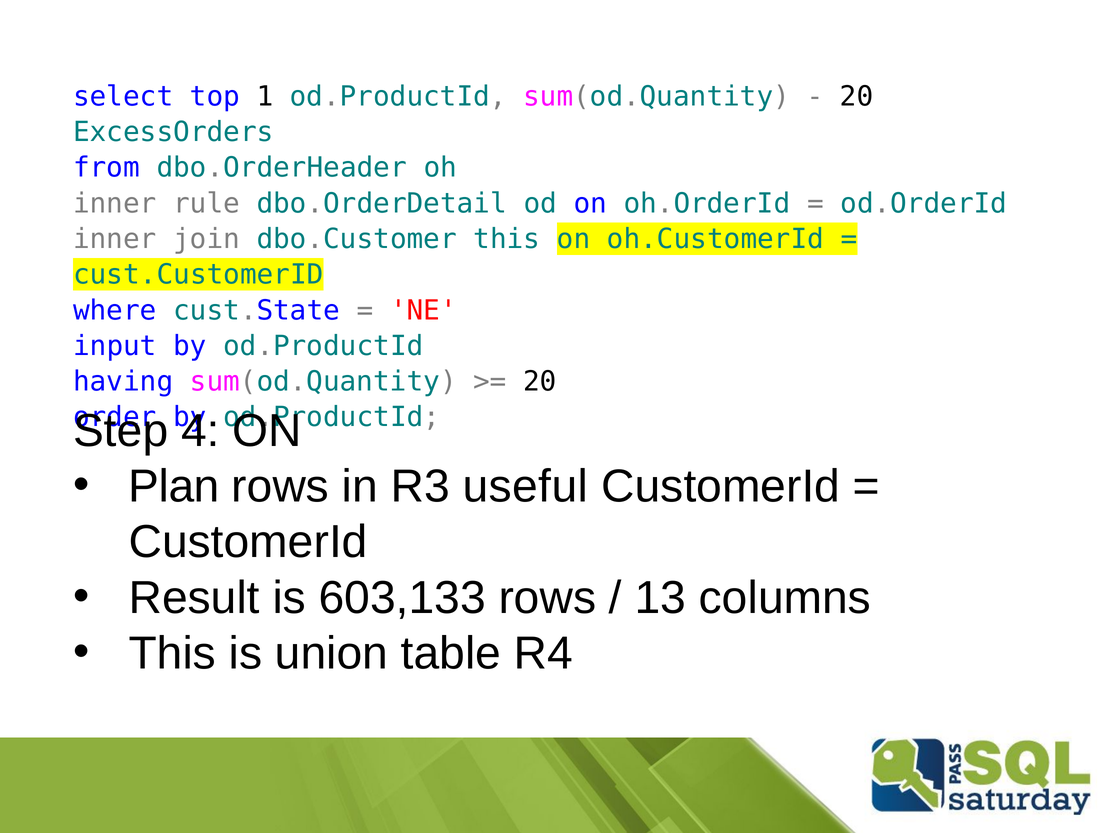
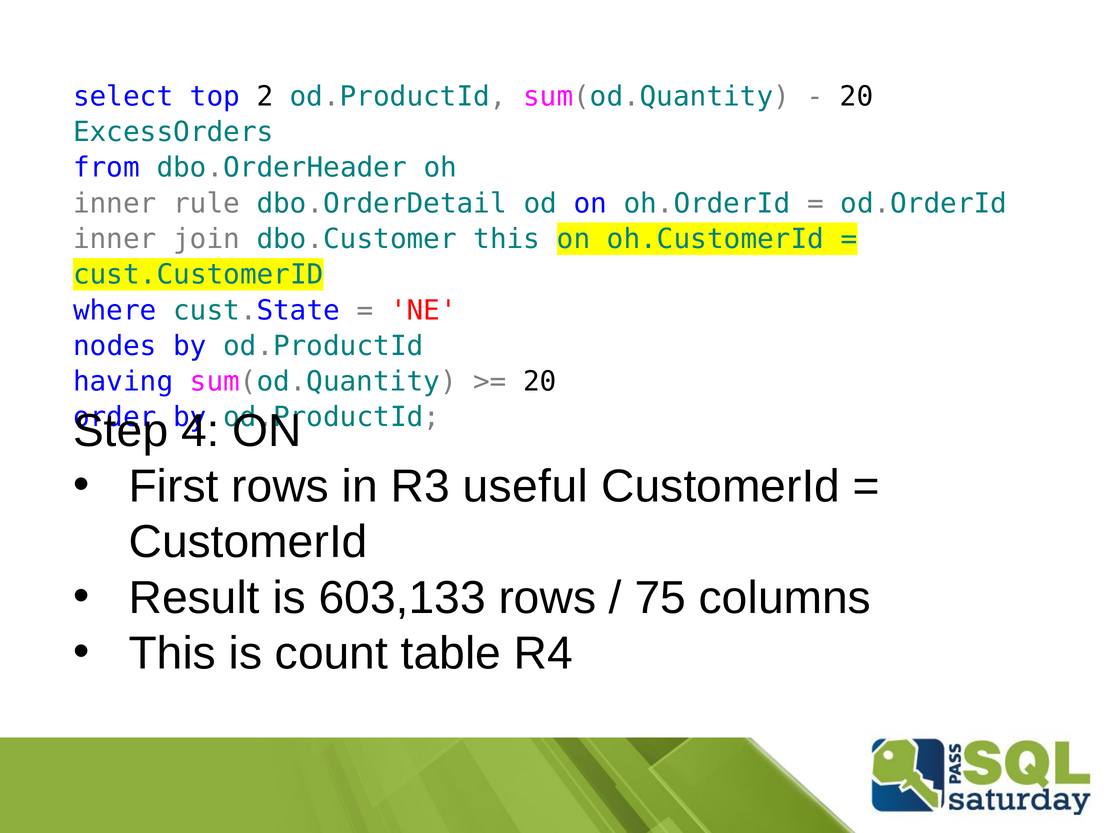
1: 1 -> 2
input: input -> nodes
Plan: Plan -> First
13: 13 -> 75
union: union -> count
